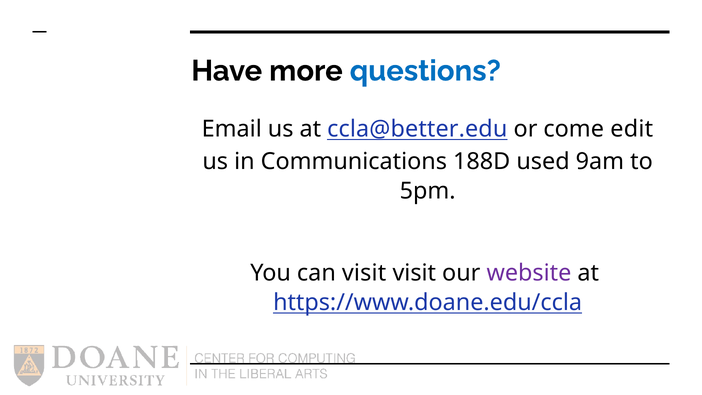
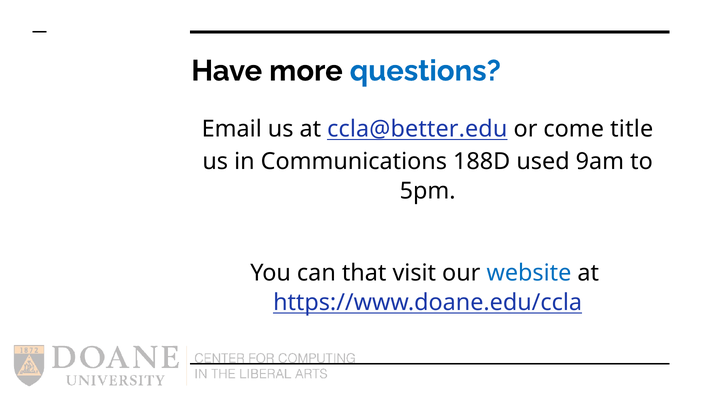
edit: edit -> title
can visit: visit -> that
website colour: purple -> blue
